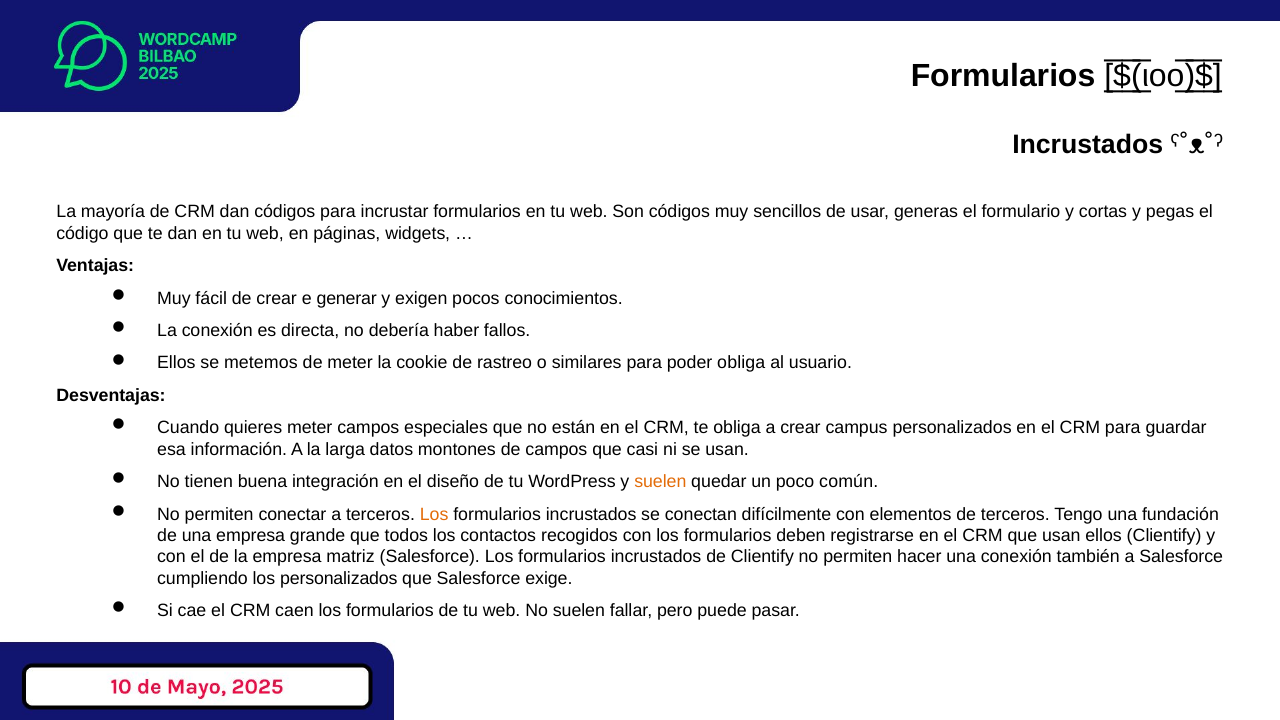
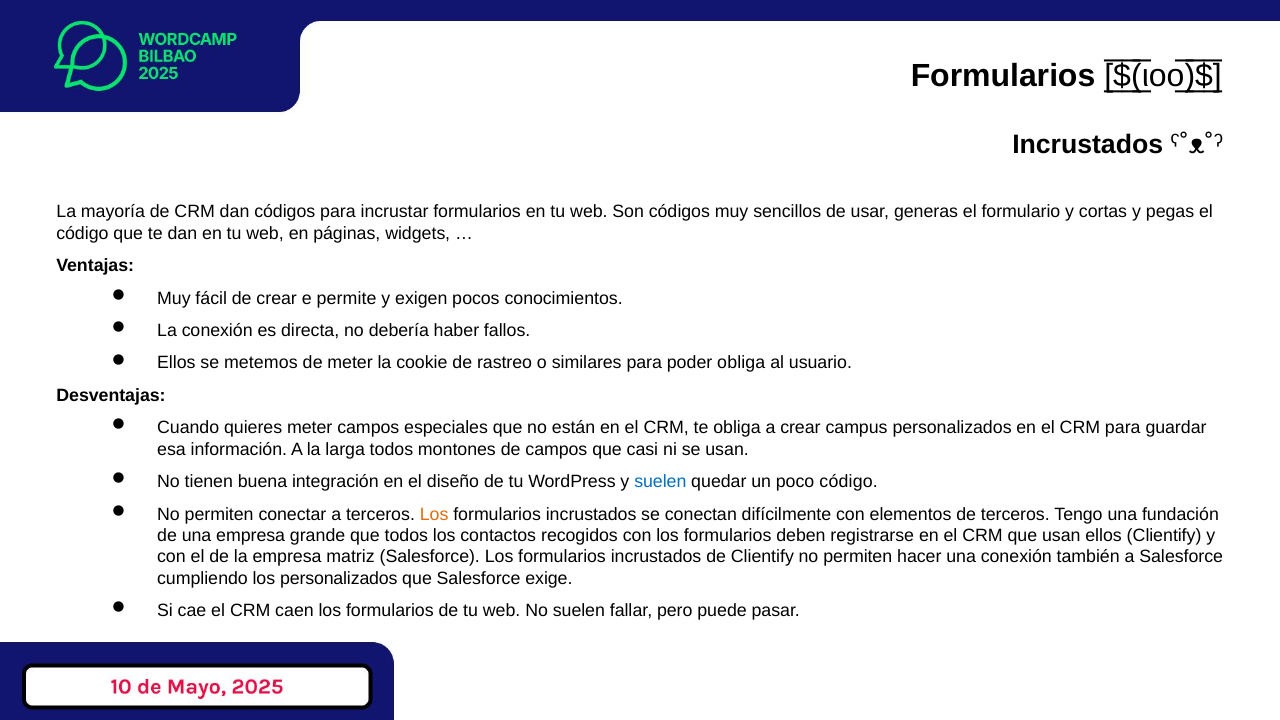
generar: generar -> permite
larga datos: datos -> todos
suelen at (660, 482) colour: orange -> blue
poco común: común -> código
